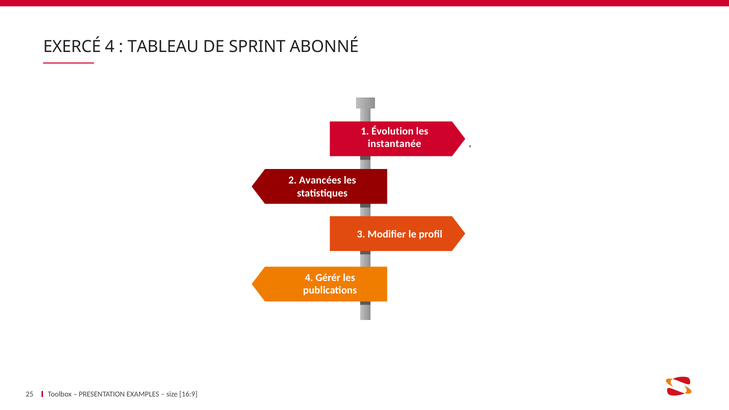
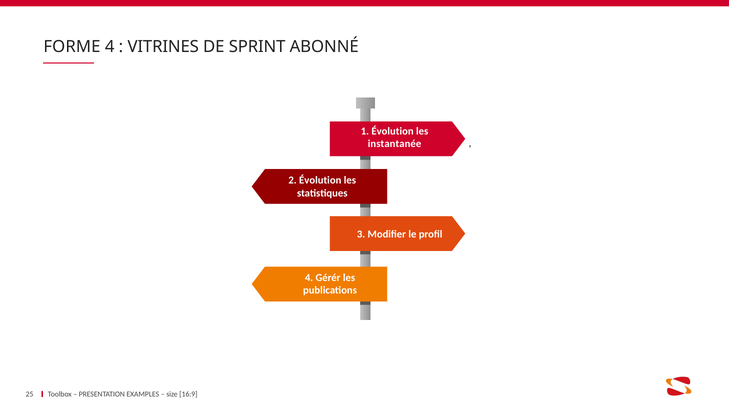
EXERCÉ: EXERCÉ -> FORME
TABLEAU: TABLEAU -> VITRINES
2 Avancées: Avancées -> Évolution
